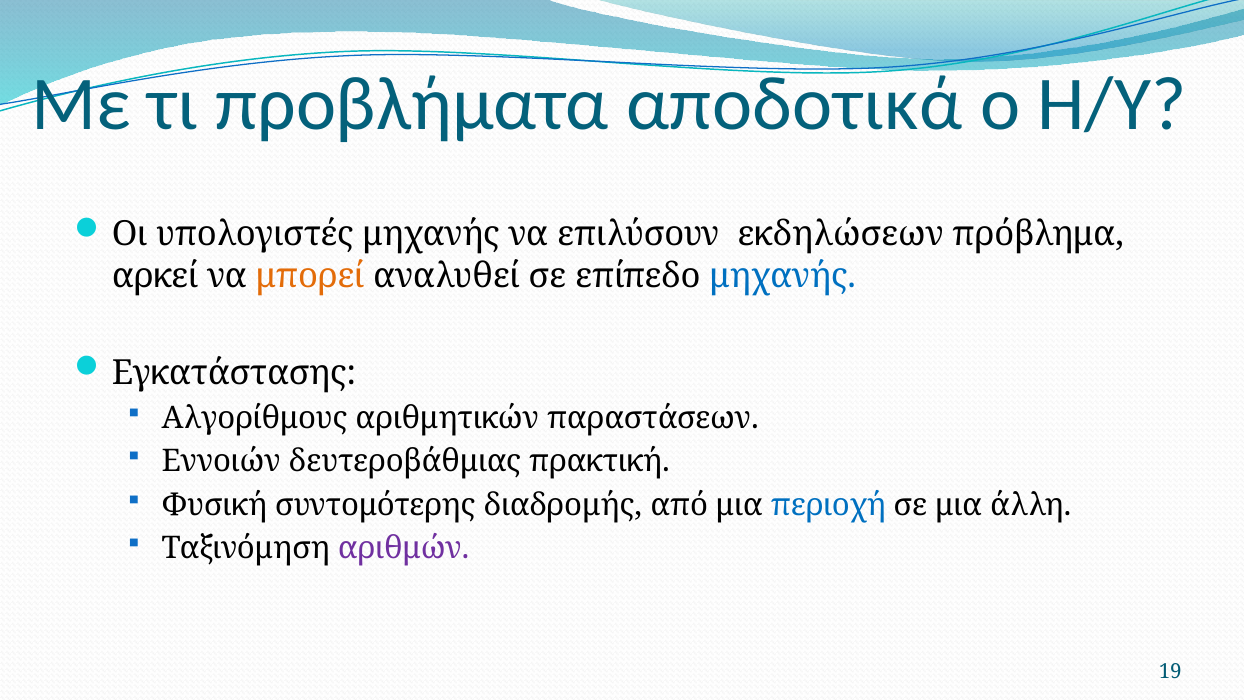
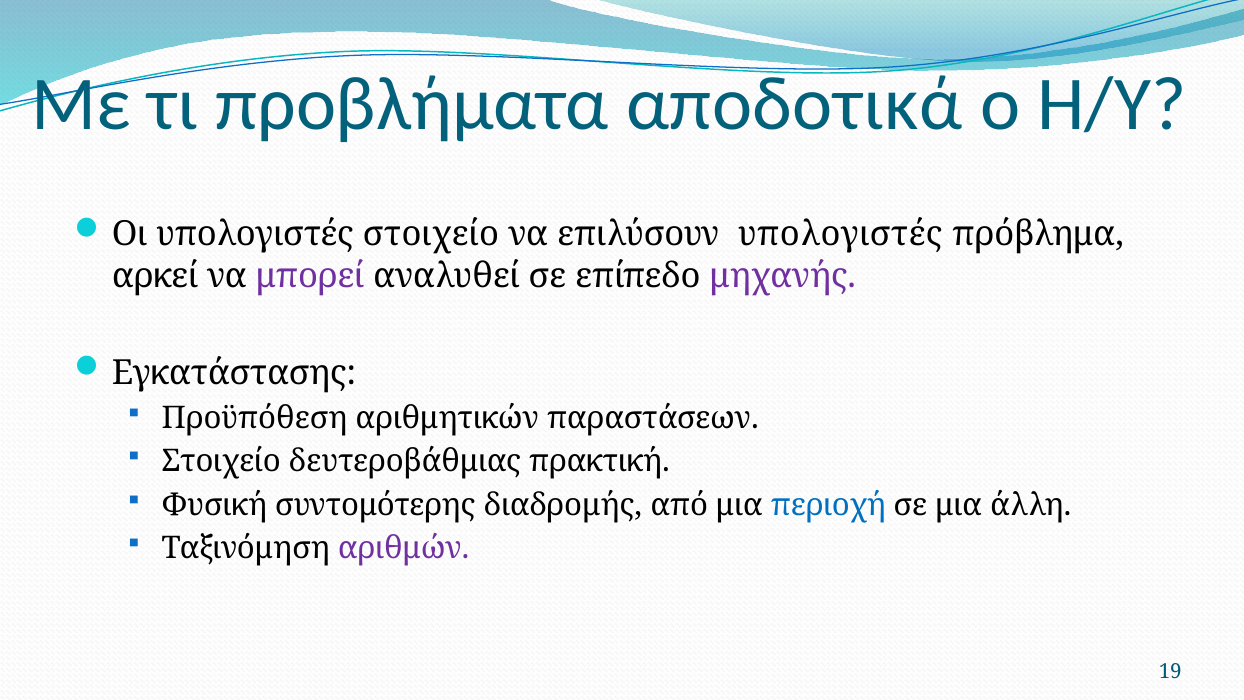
υπολογιστές μηχανής: μηχανής -> στοιχείο
επιλύσουν εκδηλώσεων: εκδηλώσεων -> υπολογιστές
μπορεί colour: orange -> purple
μηχανής at (783, 276) colour: blue -> purple
Αλγορίθμους: Αλγορίθμους -> Προϋπόθεση
Εννοιών at (221, 461): Εννοιών -> Στοιχείο
